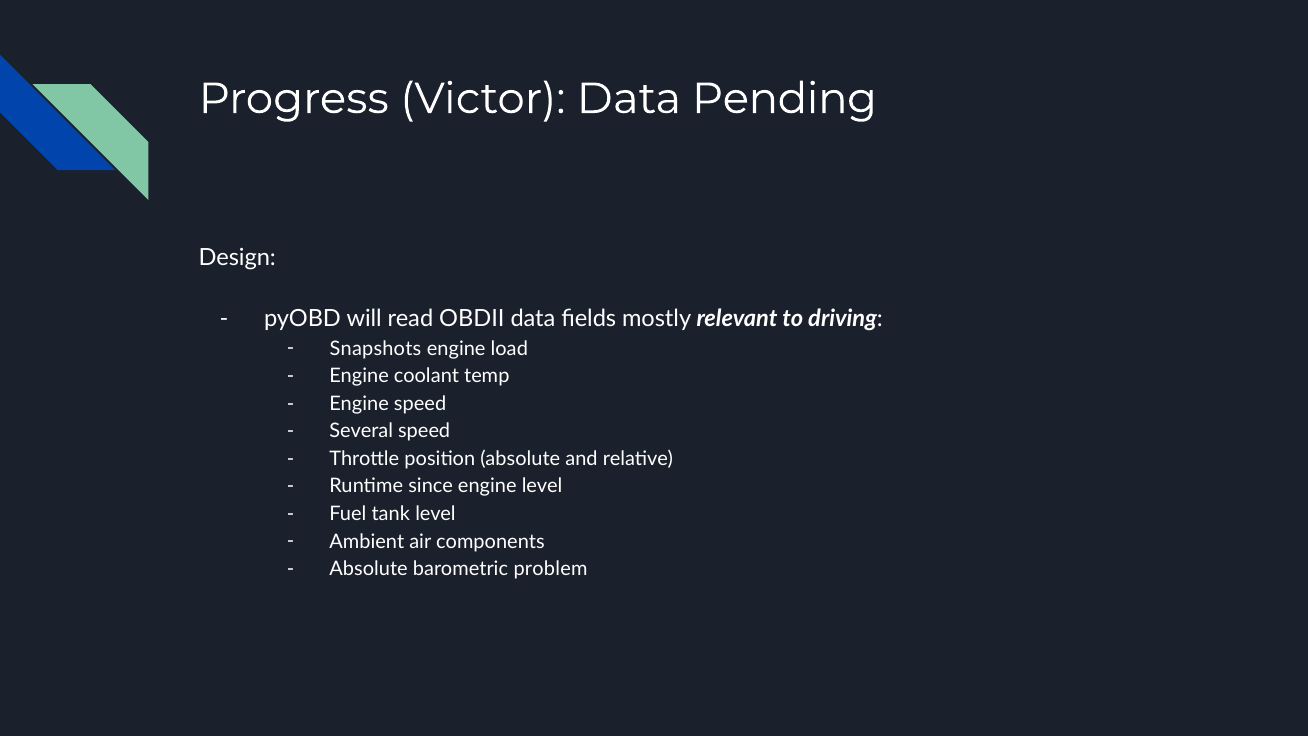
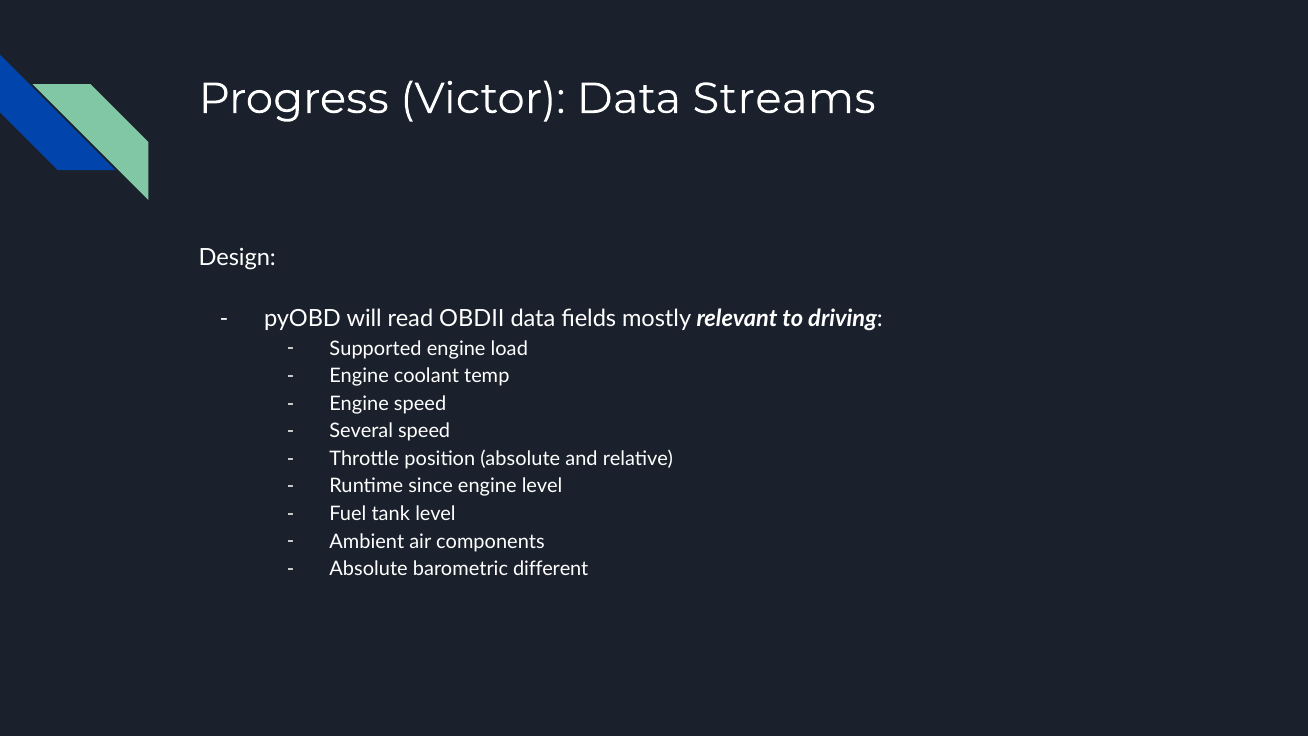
Pending: Pending -> Streams
Snapshots: Snapshots -> Supported
problem: problem -> different
